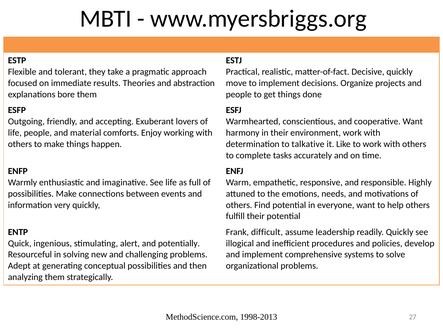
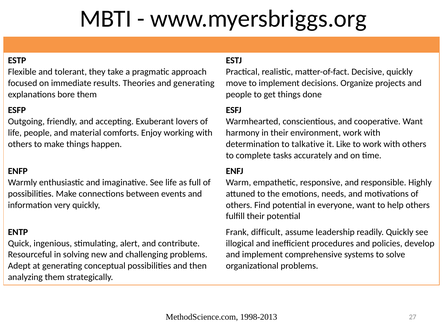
and abstraction: abstraction -> generating
potentially: potentially -> contribute
